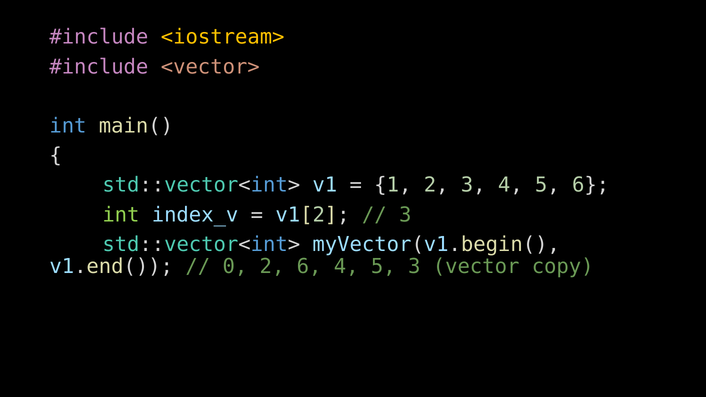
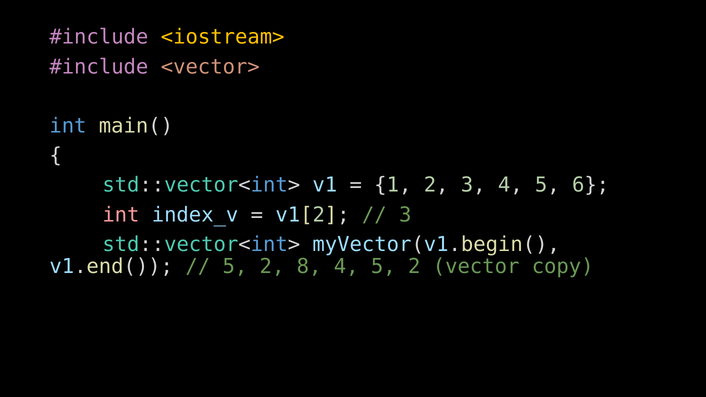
int at (121, 215) colour: light green -> pink
0 at (235, 267): 0 -> 5
2 6: 6 -> 8
4 5 3: 3 -> 2
